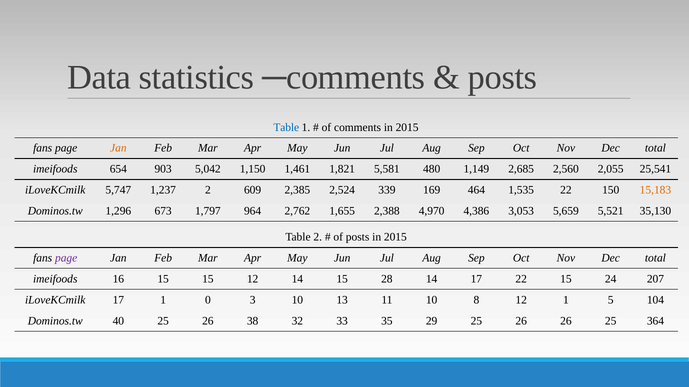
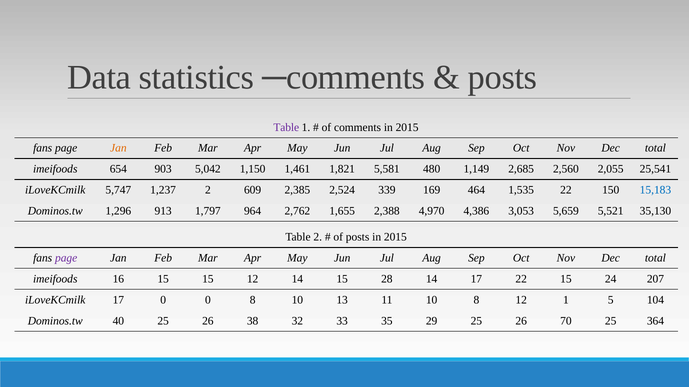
Table at (286, 127) colour: blue -> purple
15,183 colour: orange -> blue
673: 673 -> 913
17 1: 1 -> 0
0 3: 3 -> 8
26 26: 26 -> 70
